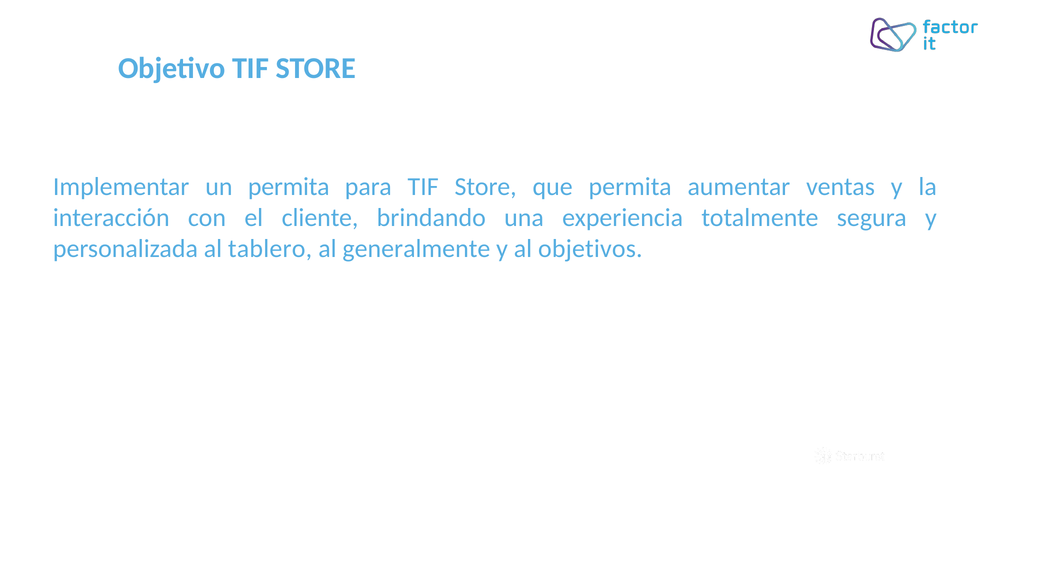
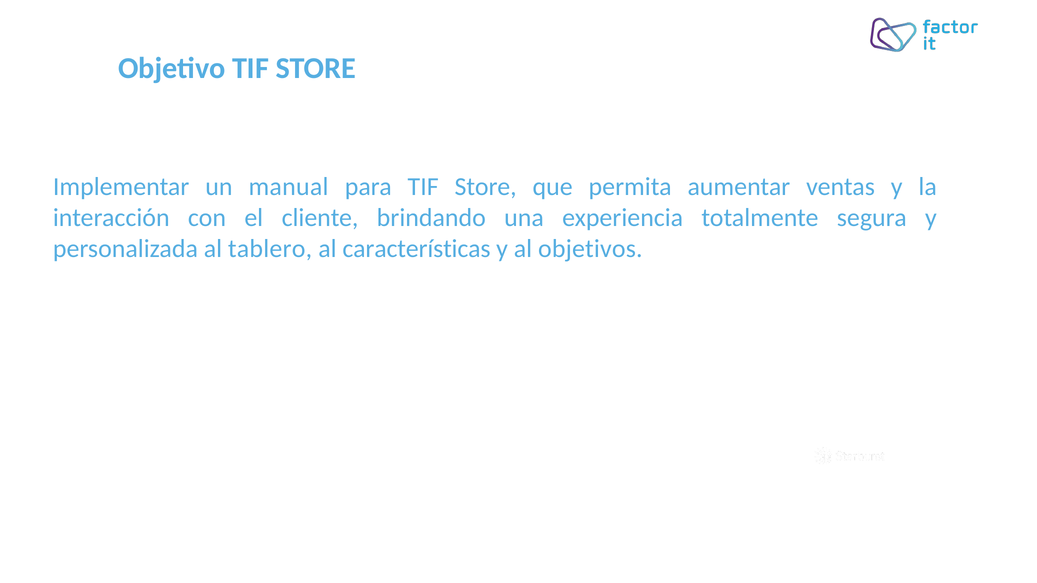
un permita: permita -> manual
generalmente: generalmente -> características
